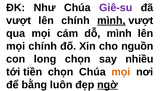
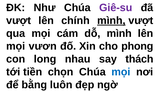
mọi chính: chính -> vươn
nguồn: nguồn -> phong
long chọn: chọn -> nhau
nhiều: nhiều -> thách
mọi at (121, 72) colour: orange -> blue
ngờ underline: present -> none
